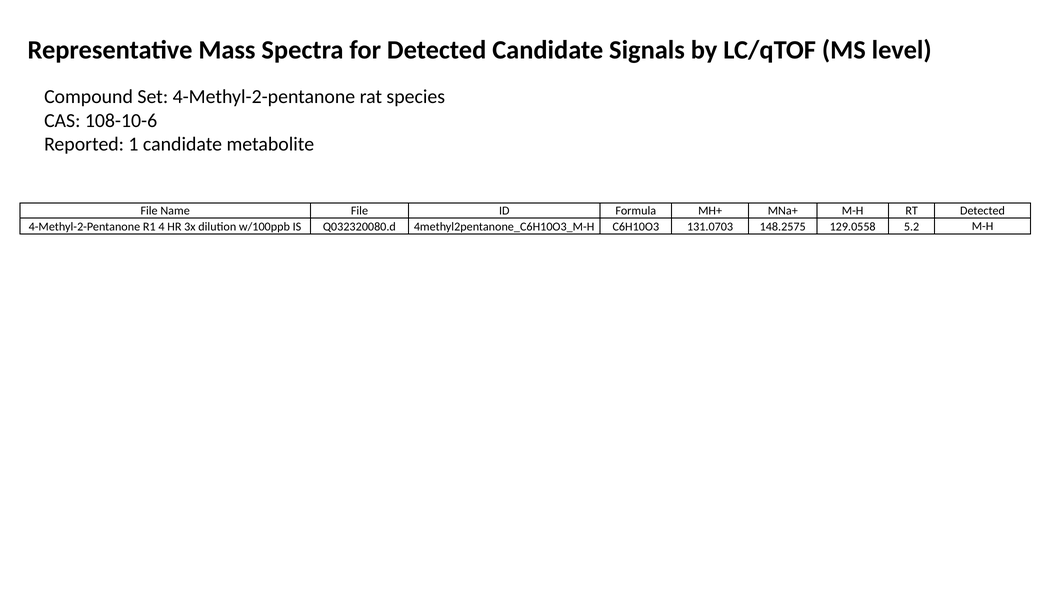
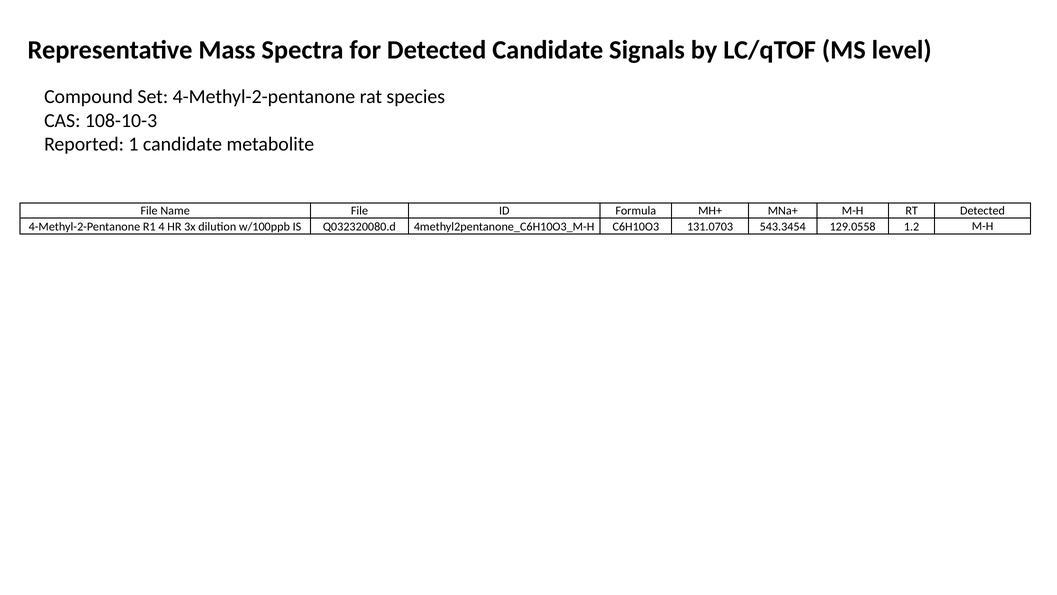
108-10-6: 108-10-6 -> 108-10-3
148.2575: 148.2575 -> 543.3454
5.2: 5.2 -> 1.2
